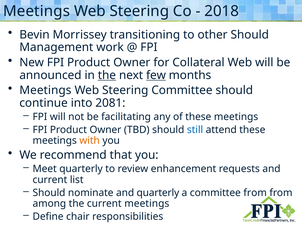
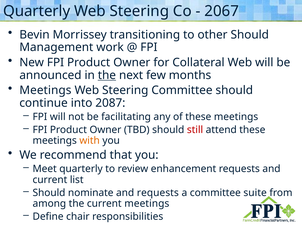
Meetings at (37, 11): Meetings -> Quarterly
2018: 2018 -> 2067
few underline: present -> none
2081: 2081 -> 2087
still colour: blue -> red
and quarterly: quarterly -> requests
committee from: from -> suite
